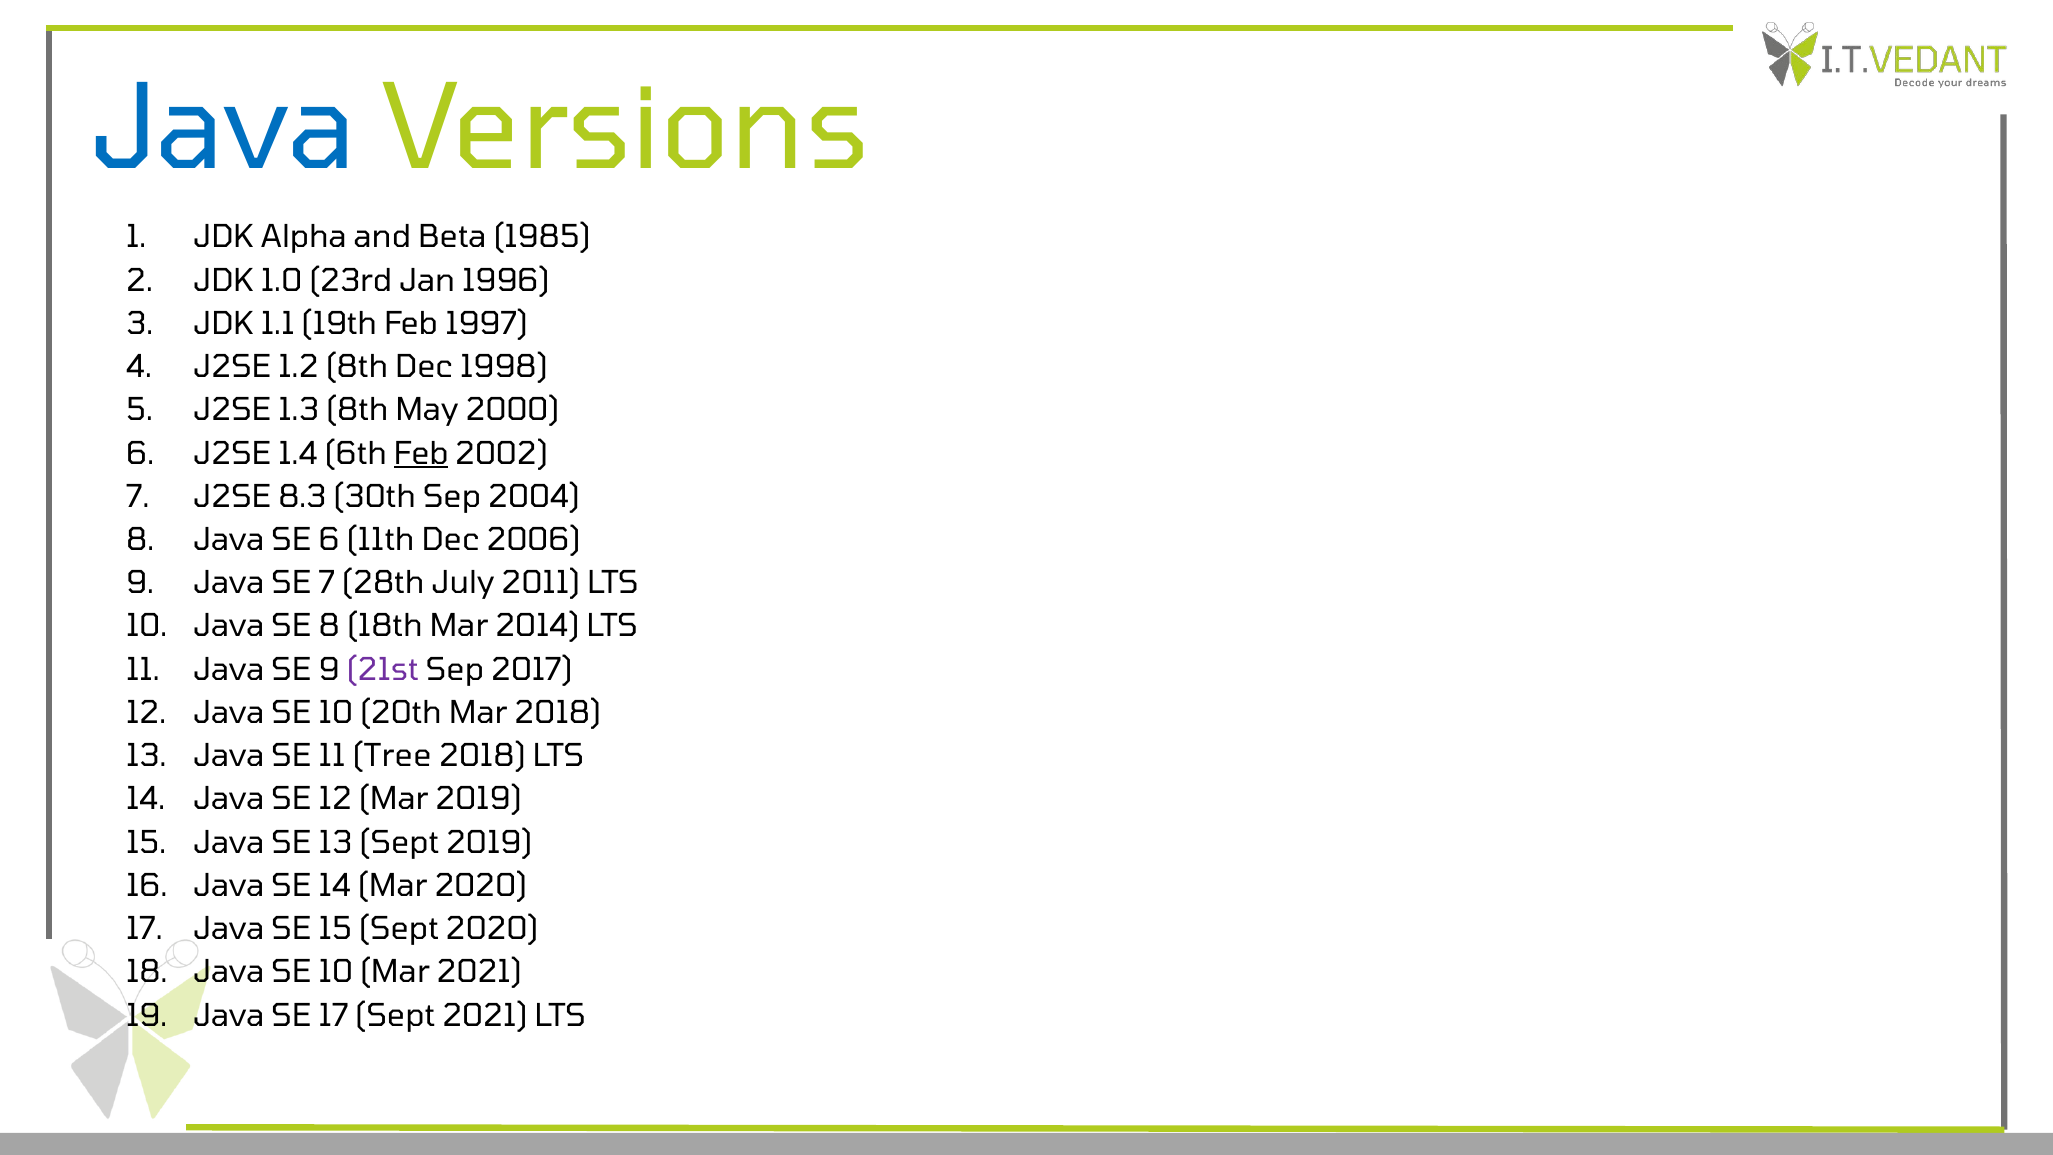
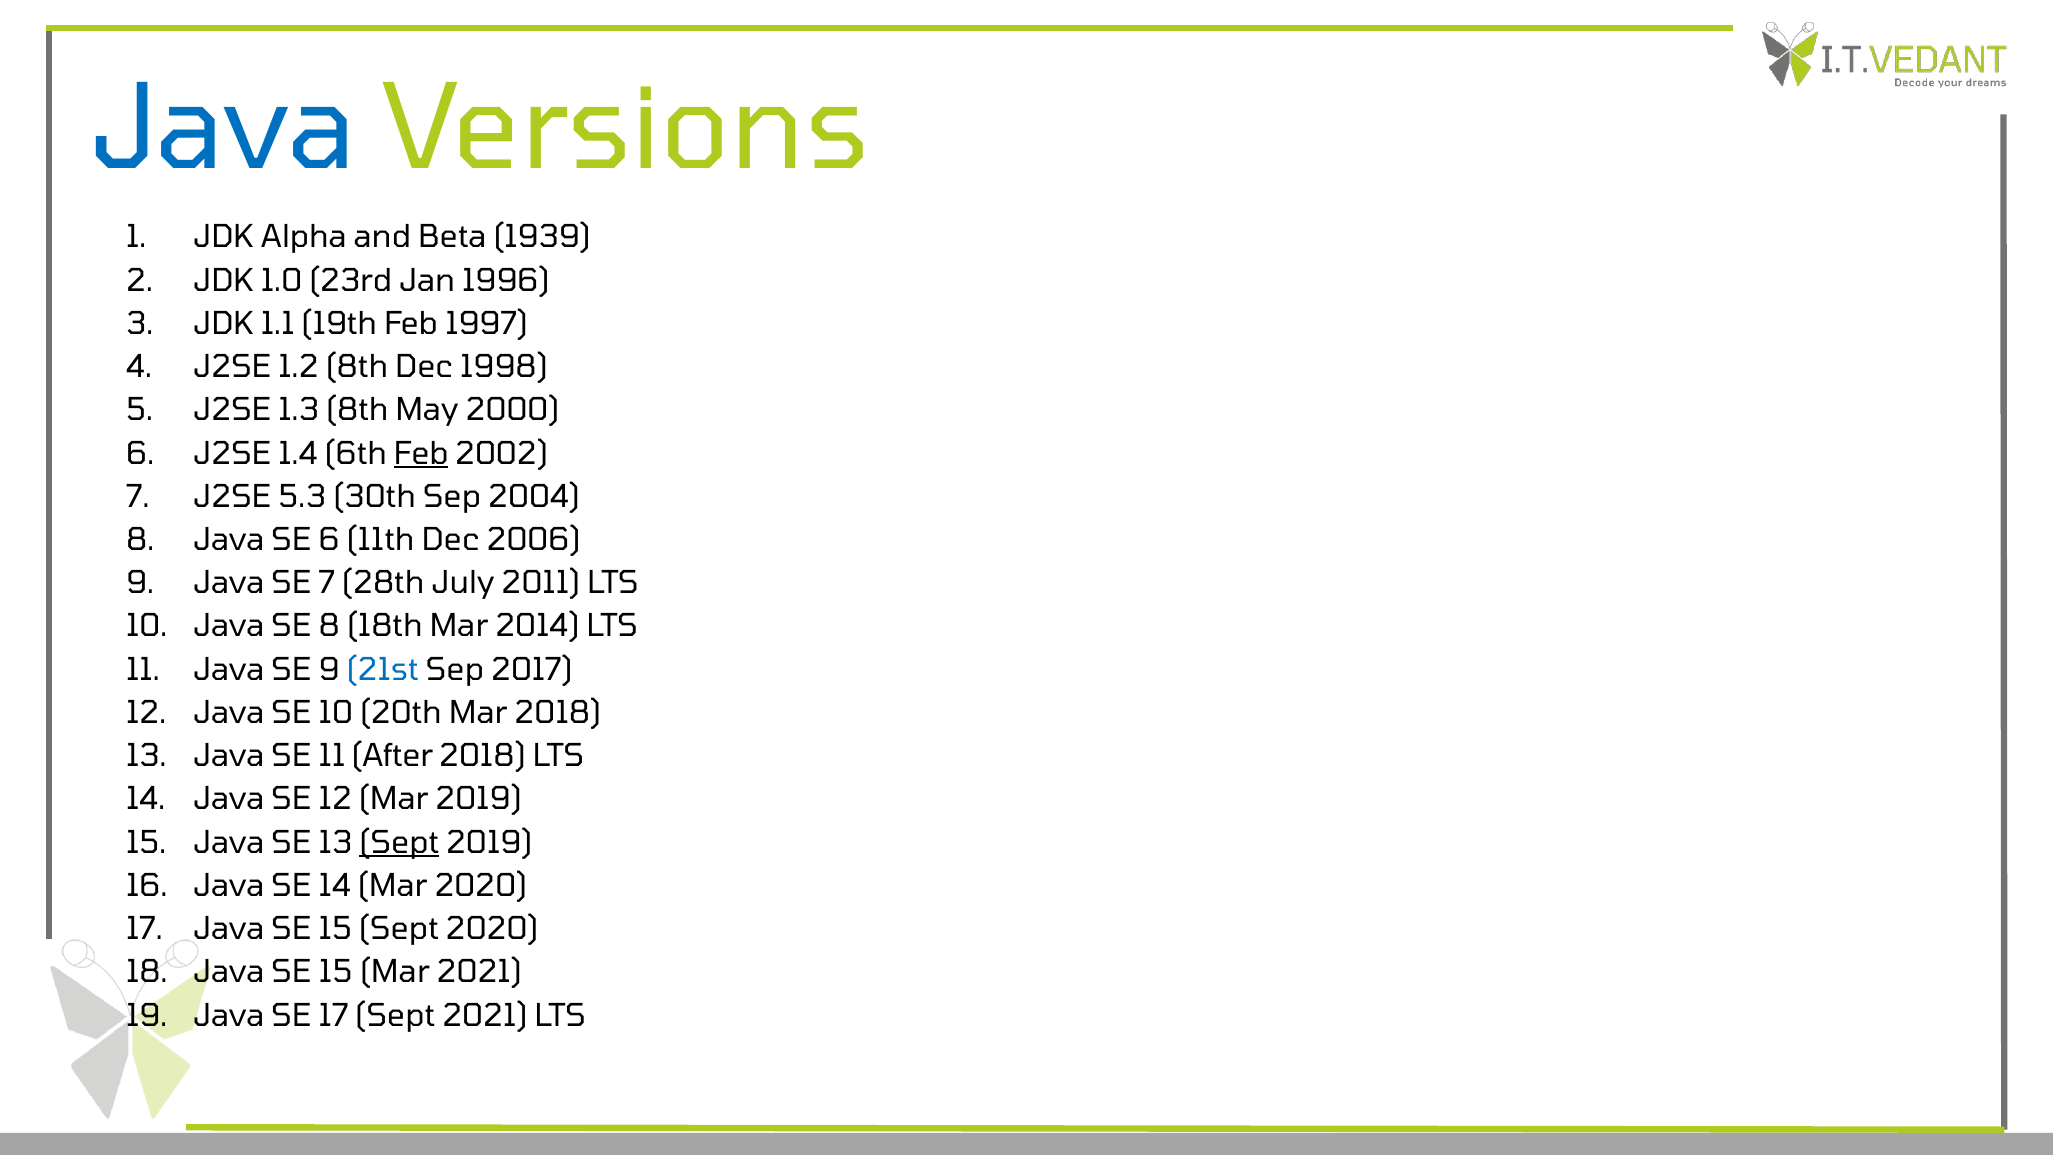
1985: 1985 -> 1939
8.3: 8.3 -> 5.3
21st colour: purple -> blue
Tree: Tree -> After
Sept at (399, 843) underline: none -> present
10 at (336, 973): 10 -> 15
